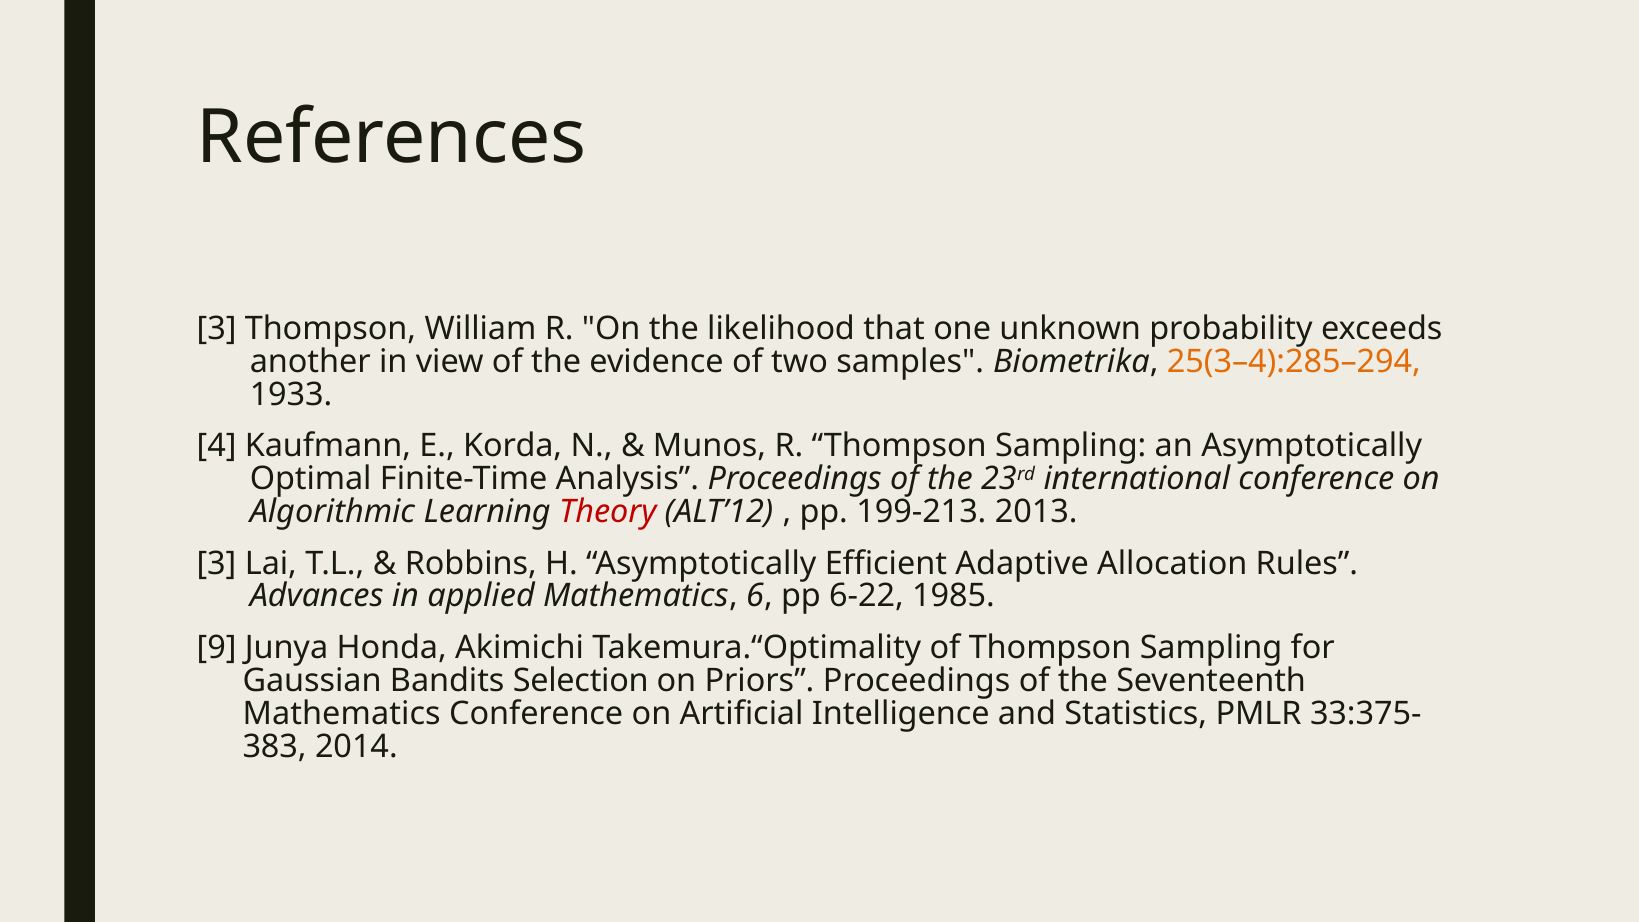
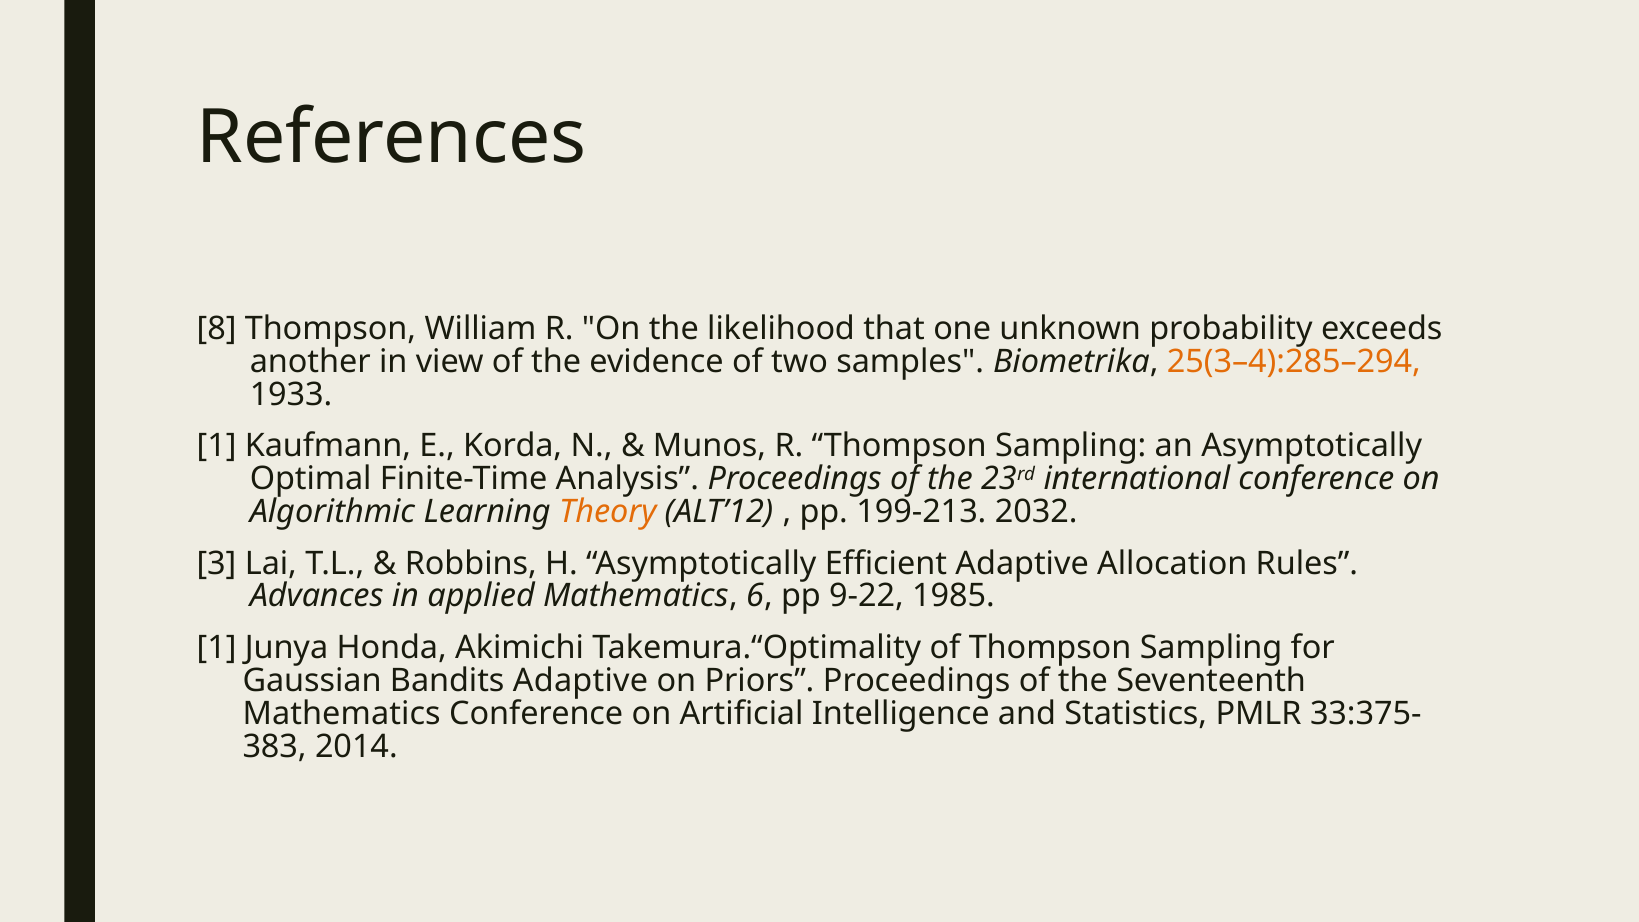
3 at (217, 329): 3 -> 8
4 at (217, 446): 4 -> 1
Theory colour: red -> orange
2013: 2013 -> 2032
6-22: 6-22 -> 9-22
9 at (217, 648): 9 -> 1
Bandits Selection: Selection -> Adaptive
